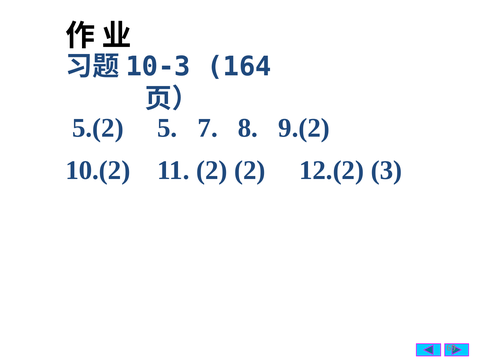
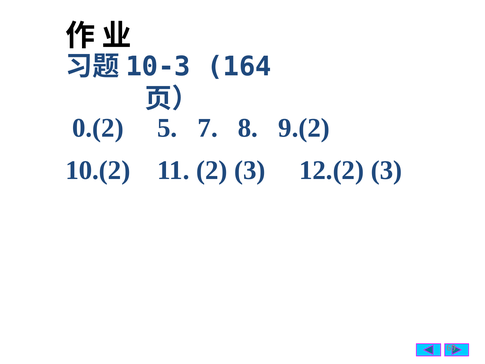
5.(2: 5.(2 -> 0.(2
2 2: 2 -> 3
